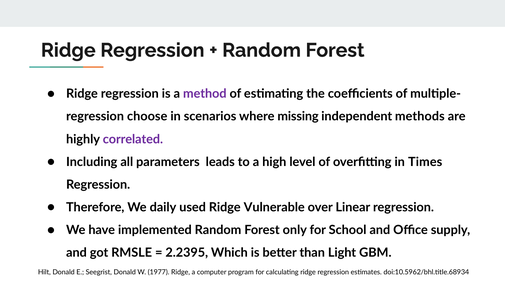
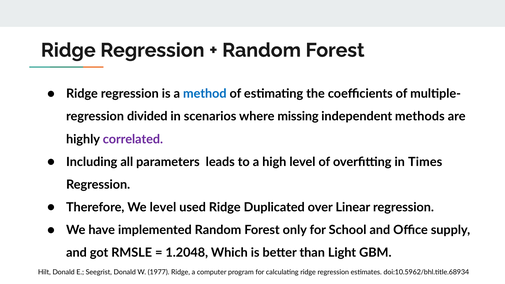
method colour: purple -> blue
choose: choose -> divided
We daily: daily -> level
Vulnerable: Vulnerable -> Duplicated
2.2395: 2.2395 -> 1.2048
